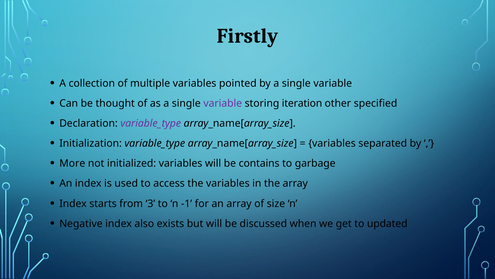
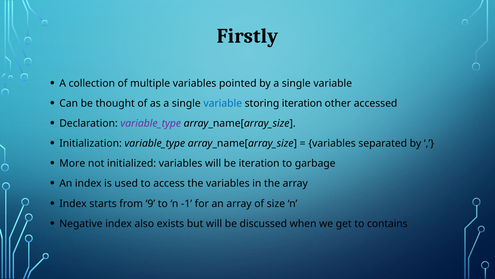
variable at (223, 103) colour: purple -> blue
specified: specified -> accessed
be contains: contains -> iteration
3: 3 -> 9
updated: updated -> contains
